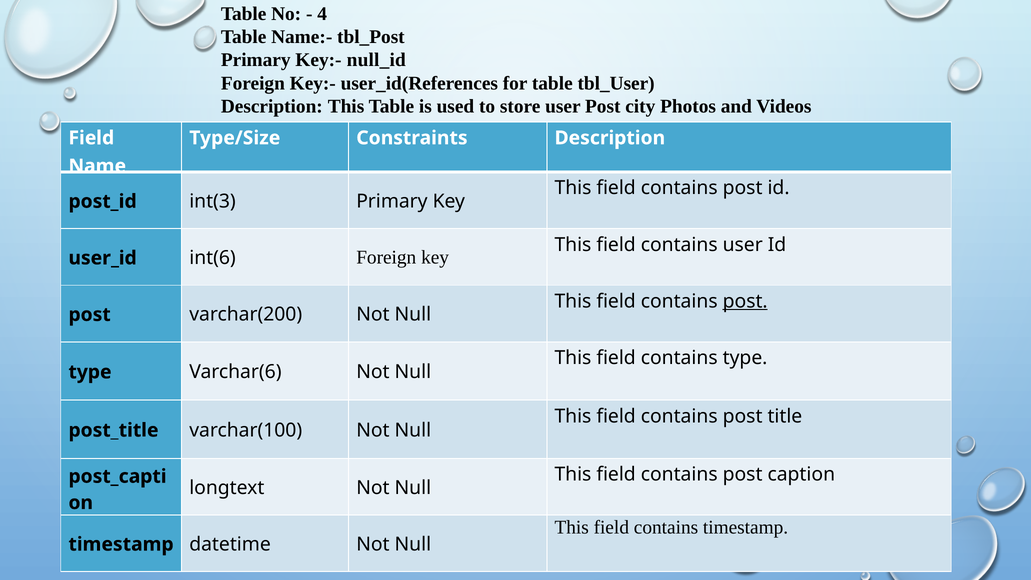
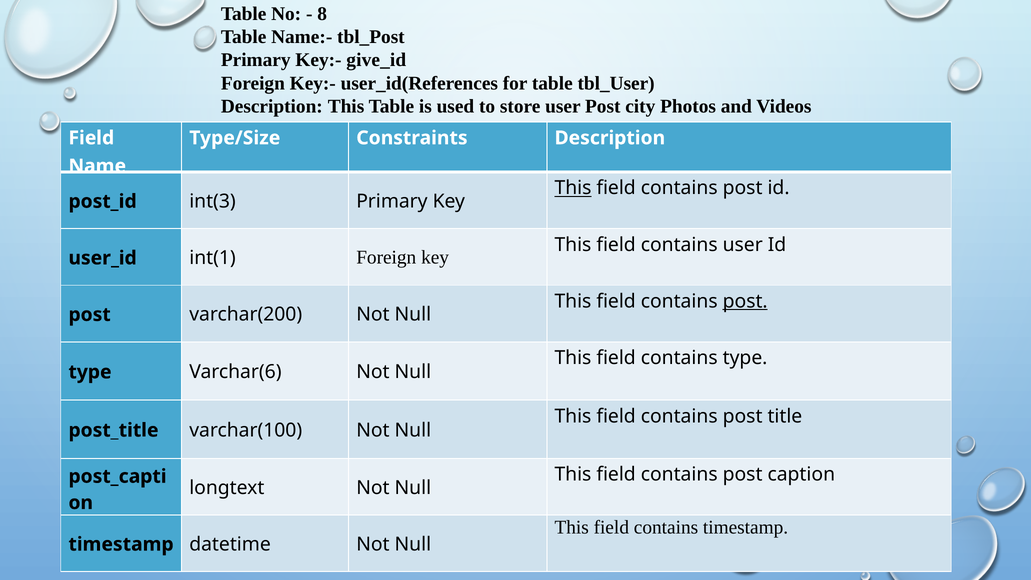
4: 4 -> 8
null_id: null_id -> give_id
This at (573, 188) underline: none -> present
int(6: int(6 -> int(1
